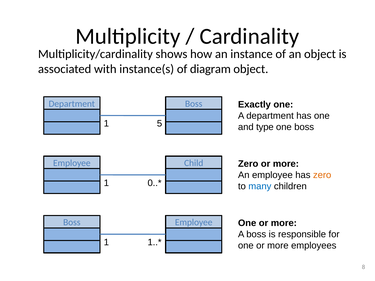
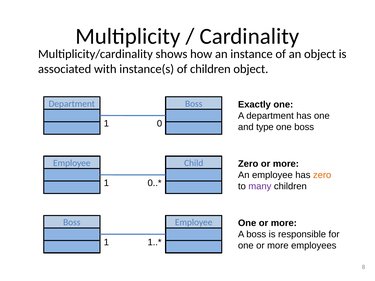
of diagram: diagram -> children
5: 5 -> 0
many colour: blue -> purple
